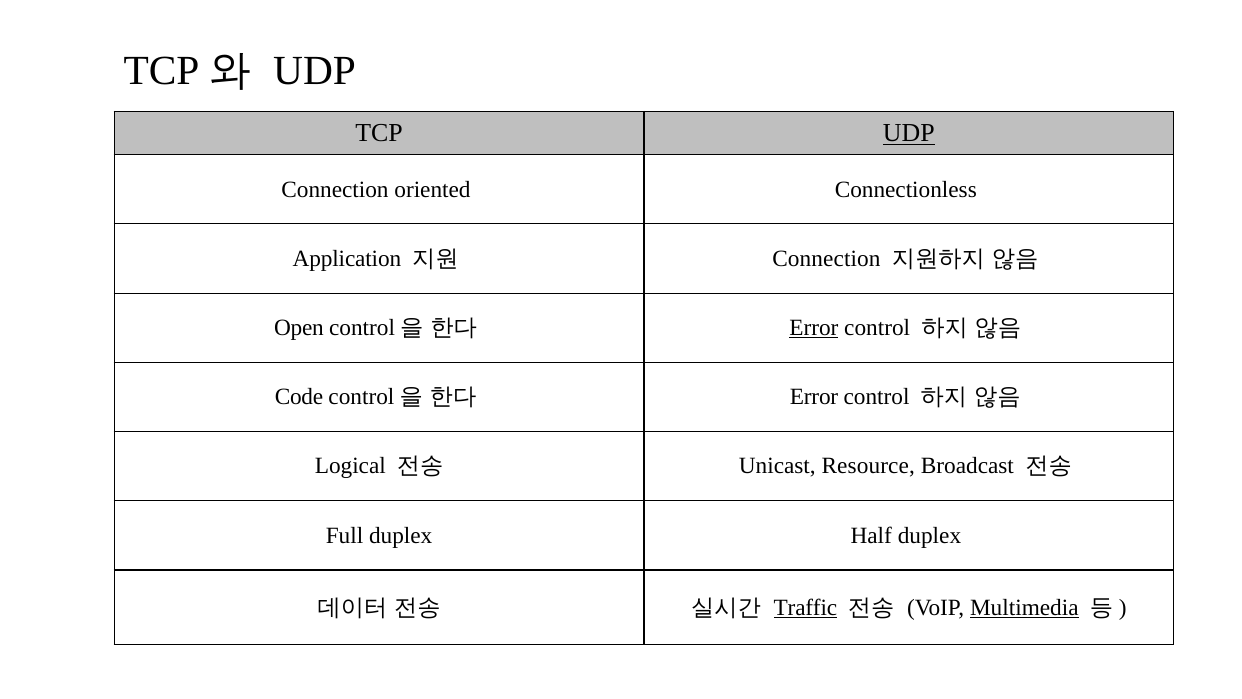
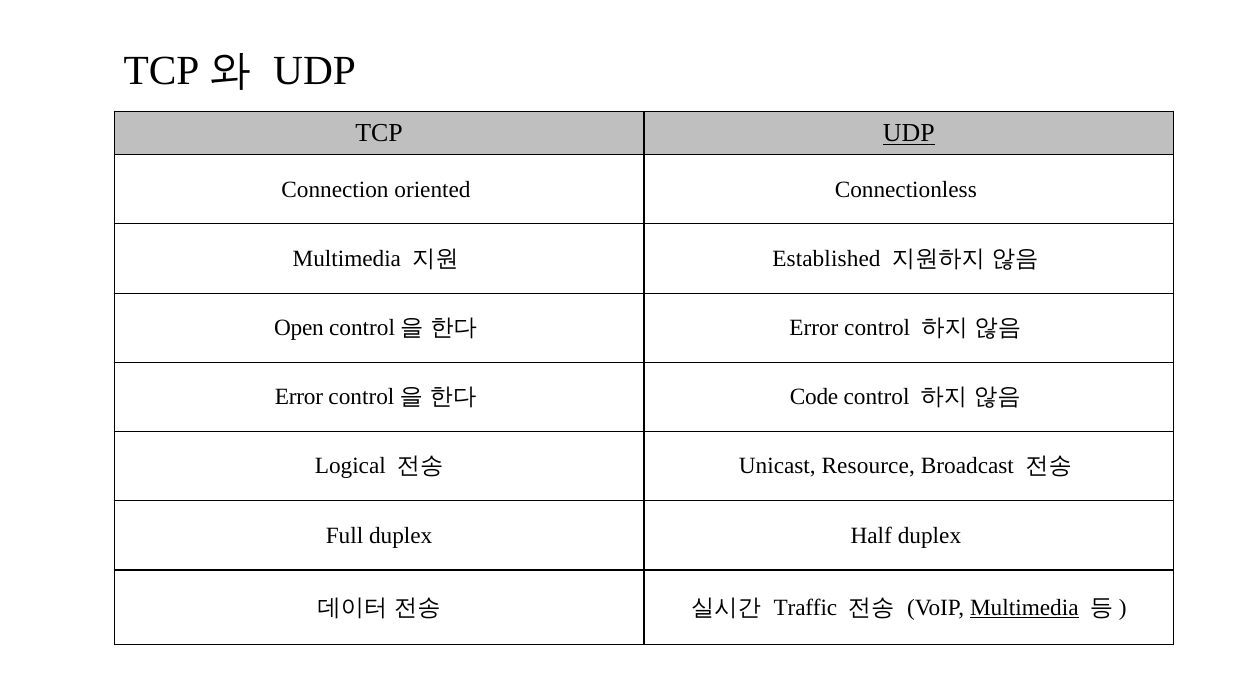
Application at (347, 258): Application -> Multimedia
Connection at (826, 258): Connection -> Established
Error at (814, 328) underline: present -> none
Code at (299, 397): Code -> Error
Error at (814, 397): Error -> Code
Traffic underline: present -> none
